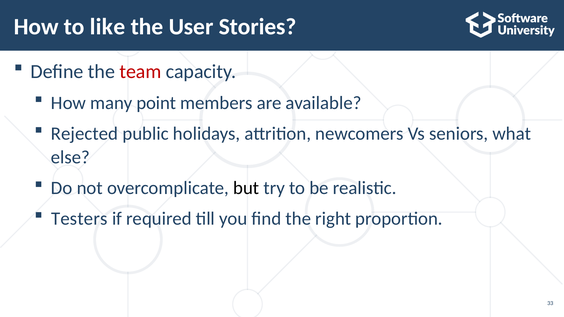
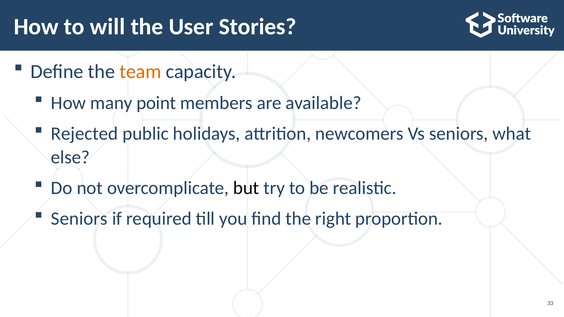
like: like -> will
team colour: red -> orange
Testers at (79, 219): Testers -> Seniors
